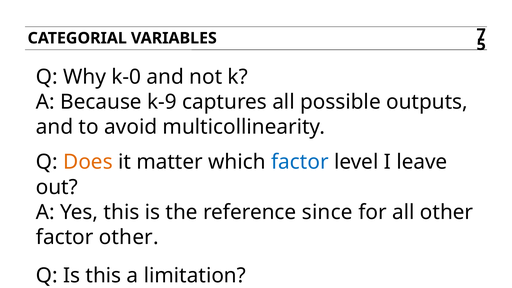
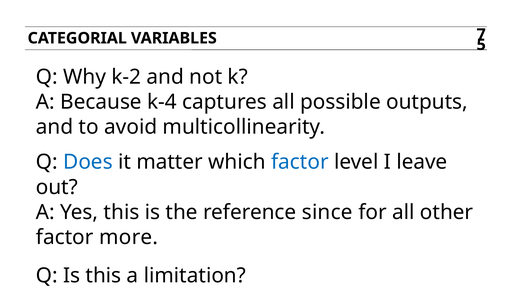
k-0: k-0 -> k-2
k-9: k-9 -> k-4
Does colour: orange -> blue
factor other: other -> more
